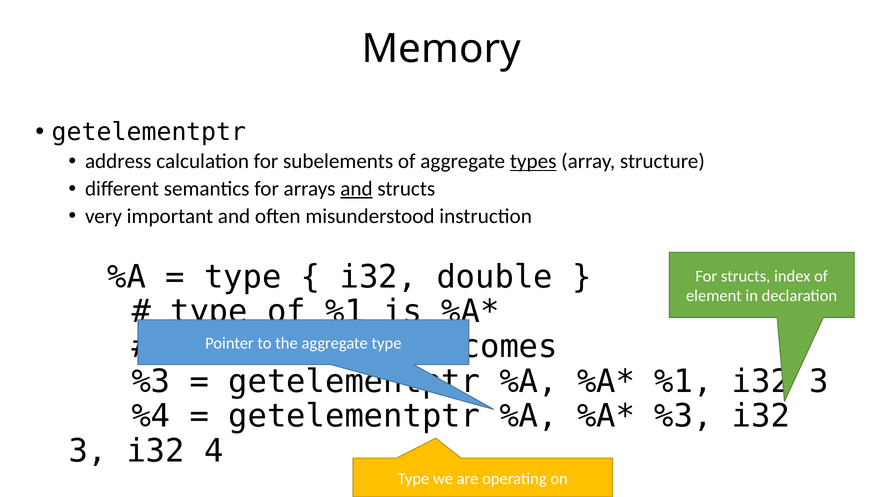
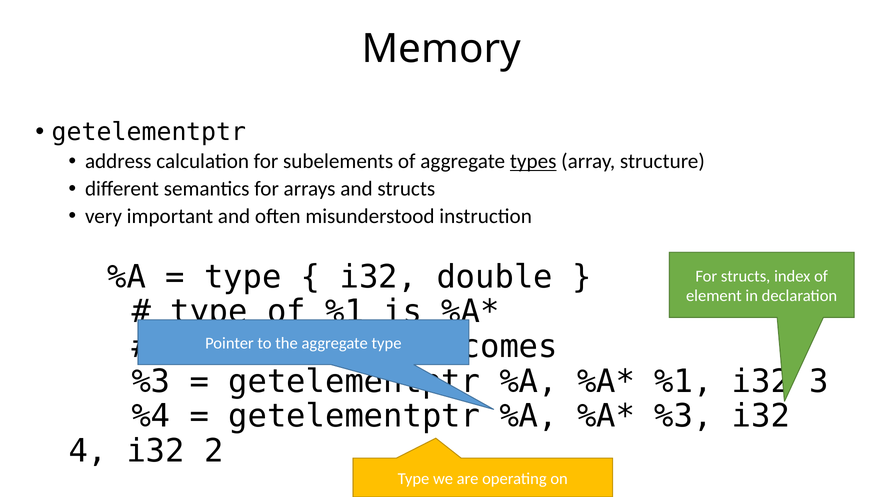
and at (356, 189) underline: present -> none
3 at (88, 451): 3 -> 4
4: 4 -> 2
